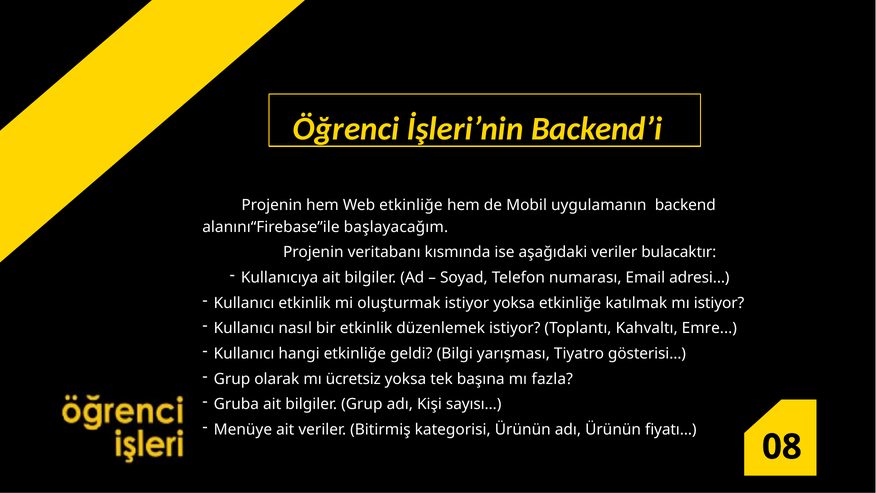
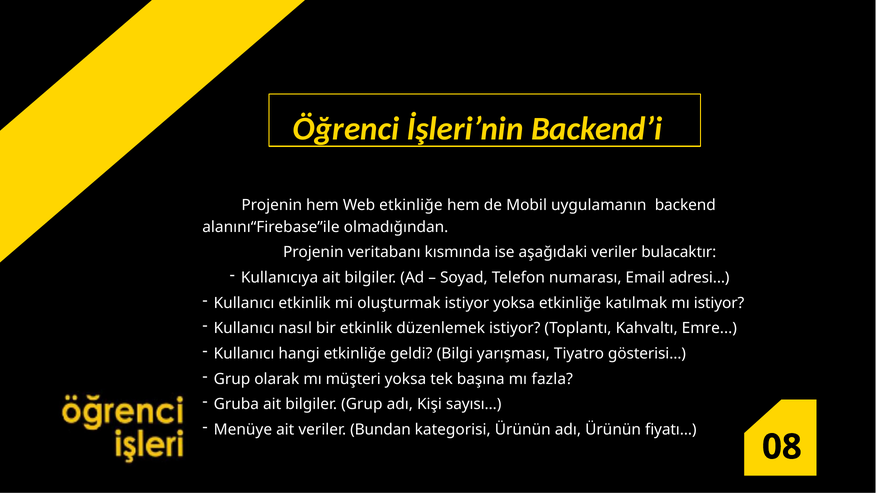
başlayacağım: başlayacağım -> olmadığından
ücretsiz: ücretsiz -> müşteri
Bitirmiş: Bitirmiş -> Bundan
